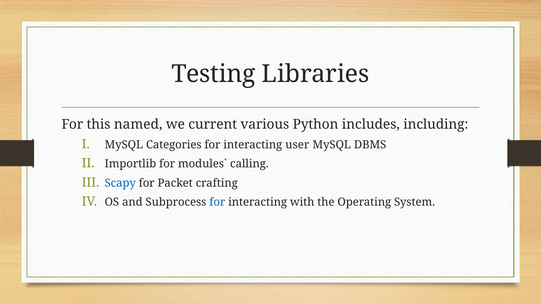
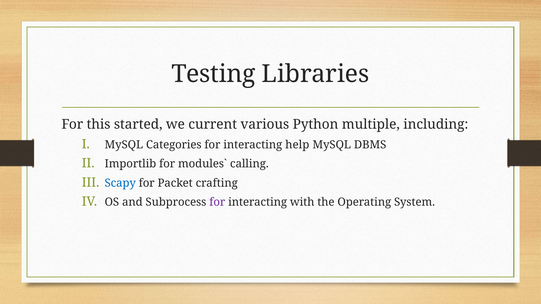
named: named -> started
includes: includes -> multiple
user: user -> help
for at (217, 202) colour: blue -> purple
